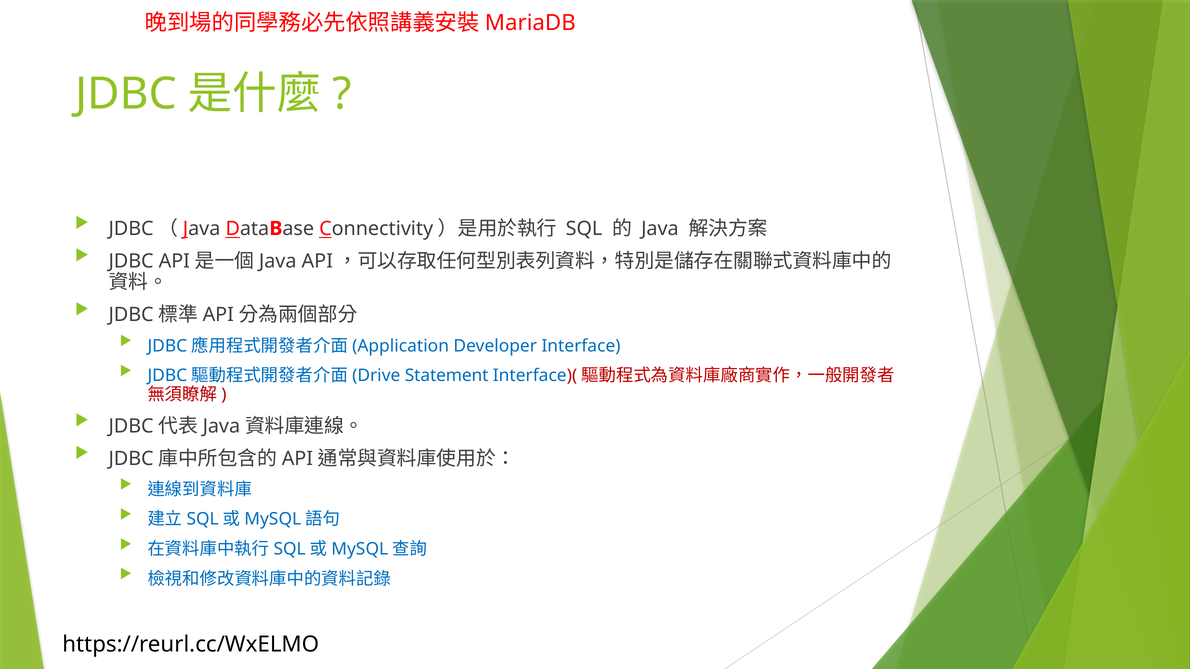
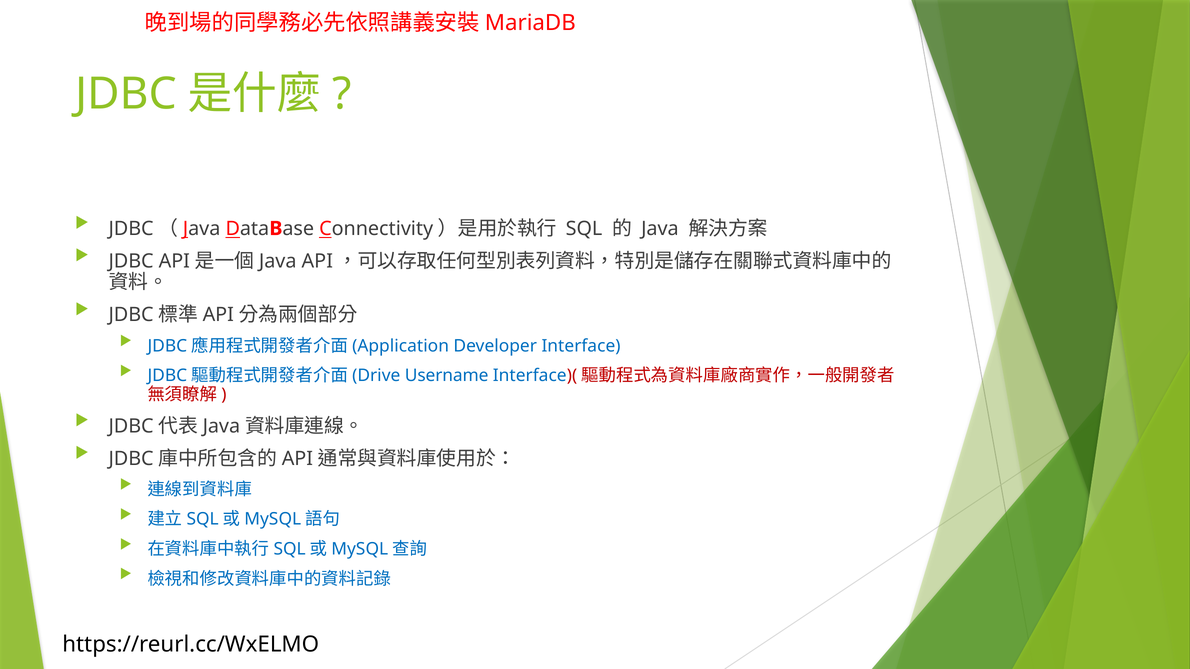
Statement: Statement -> Username
